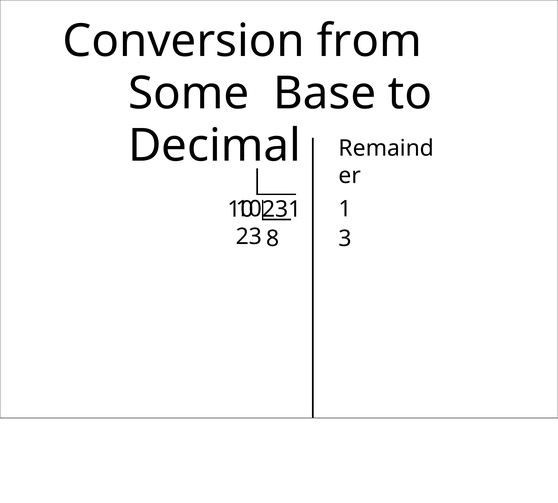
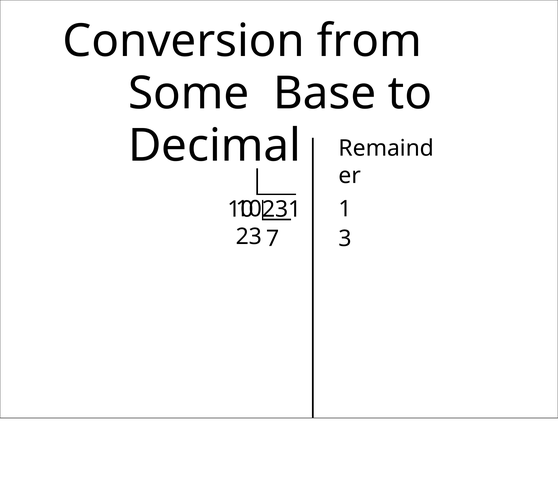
8: 8 -> 7
